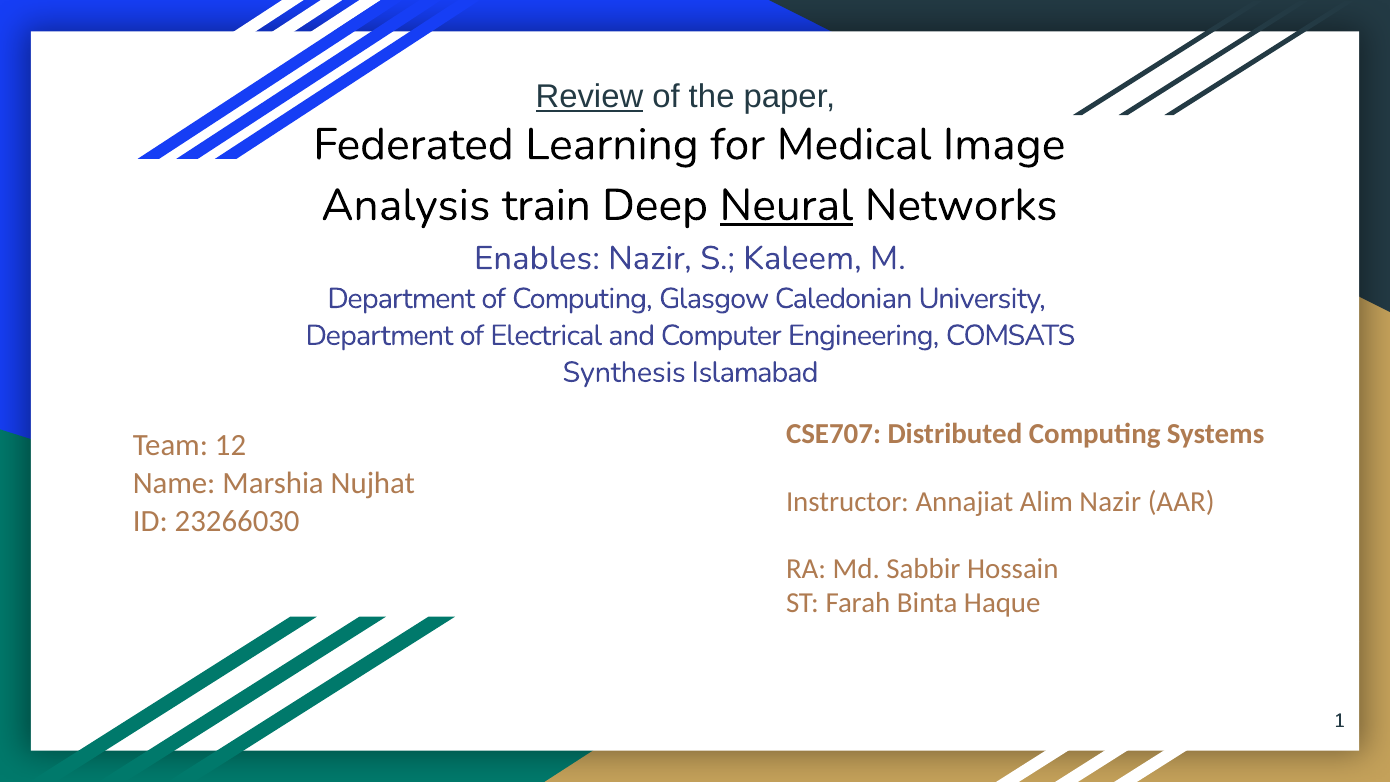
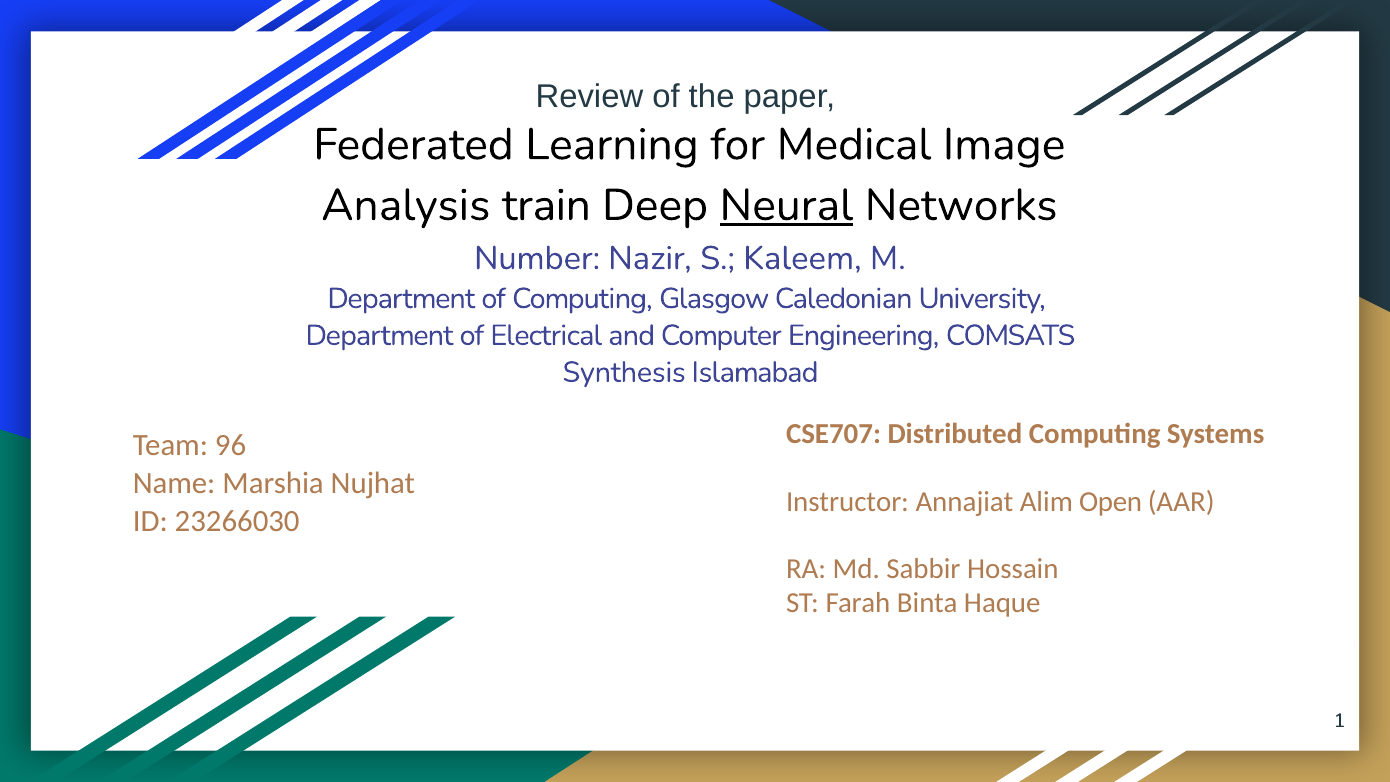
Review underline: present -> none
Enables: Enables -> Number
12: 12 -> 96
Alim Nazir: Nazir -> Open
